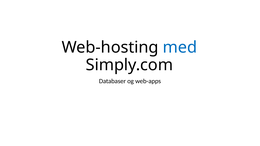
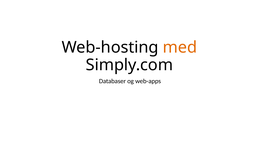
med colour: blue -> orange
